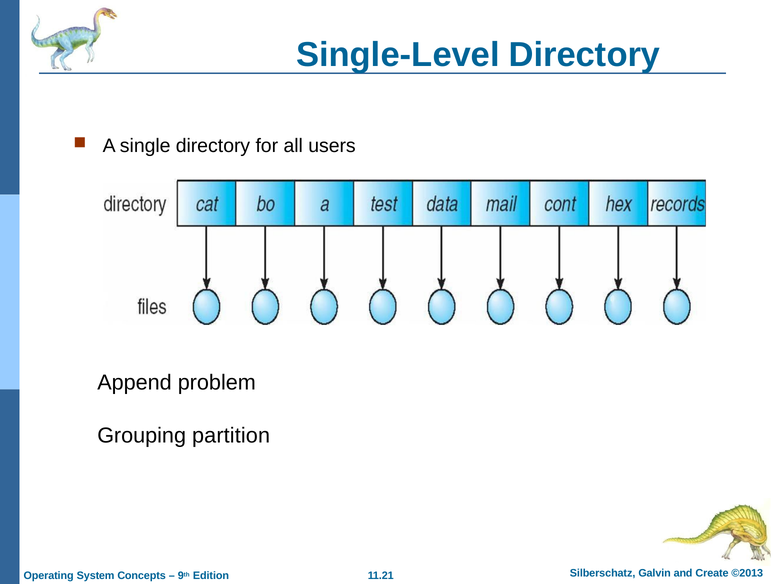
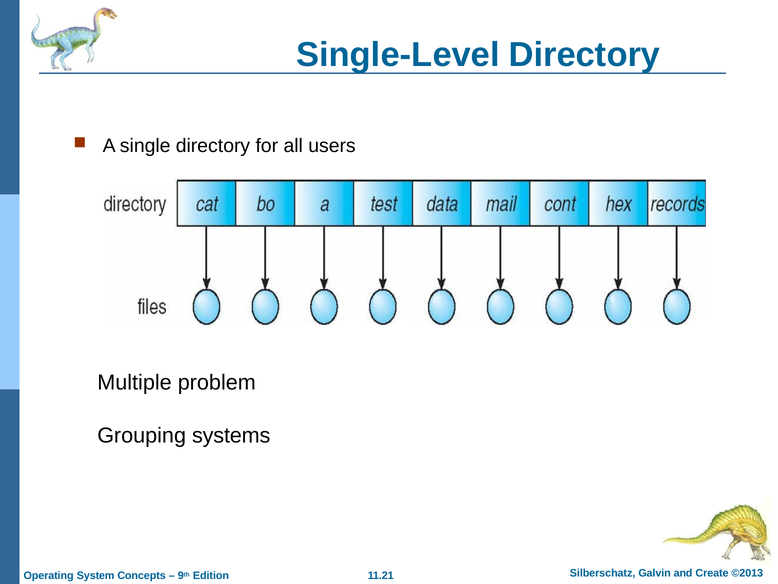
Append: Append -> Multiple
partition: partition -> systems
